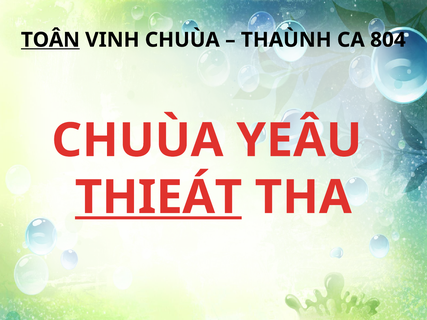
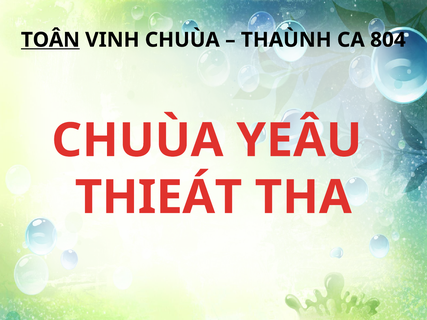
THIEÁT underline: present -> none
